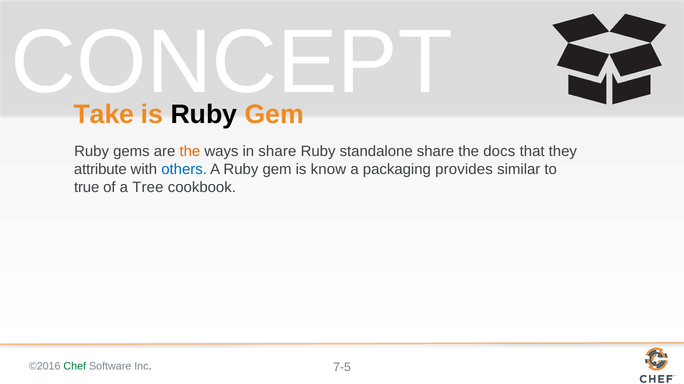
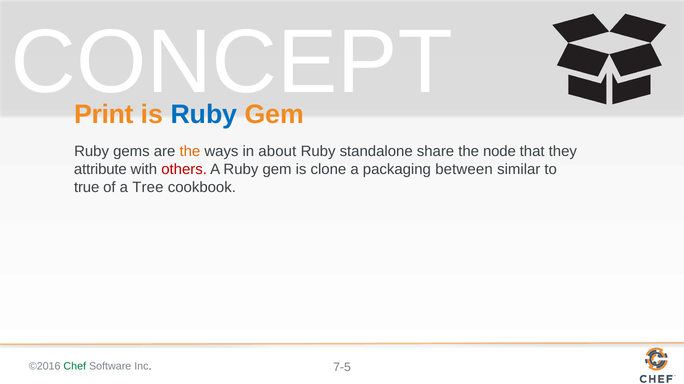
Take: Take -> Print
Ruby at (204, 115) colour: black -> blue
in share: share -> about
docs: docs -> node
others colour: blue -> red
know: know -> clone
provides: provides -> between
